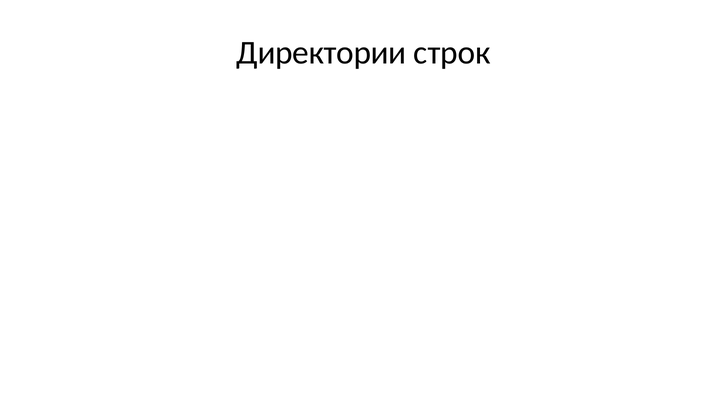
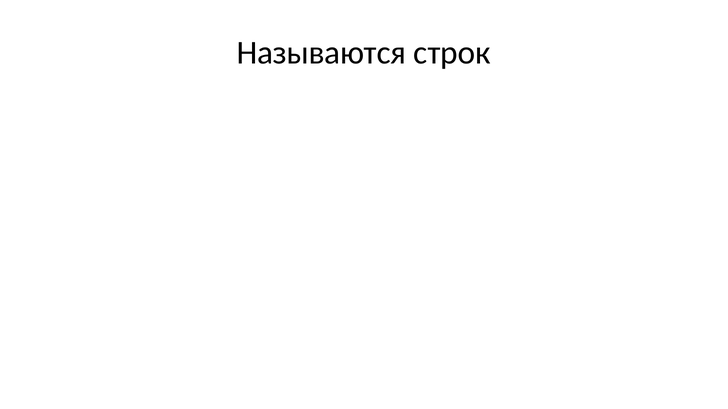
Директории: Директории -> Называются
